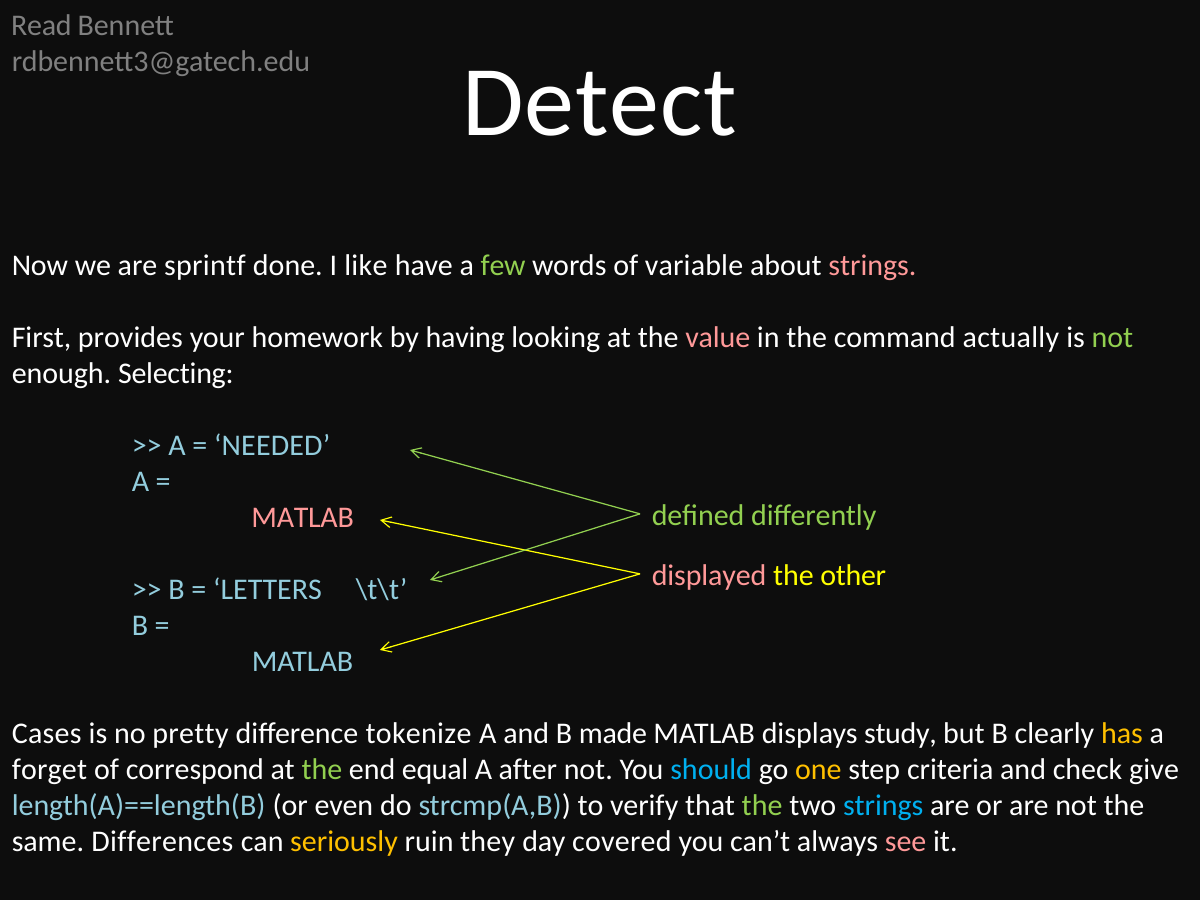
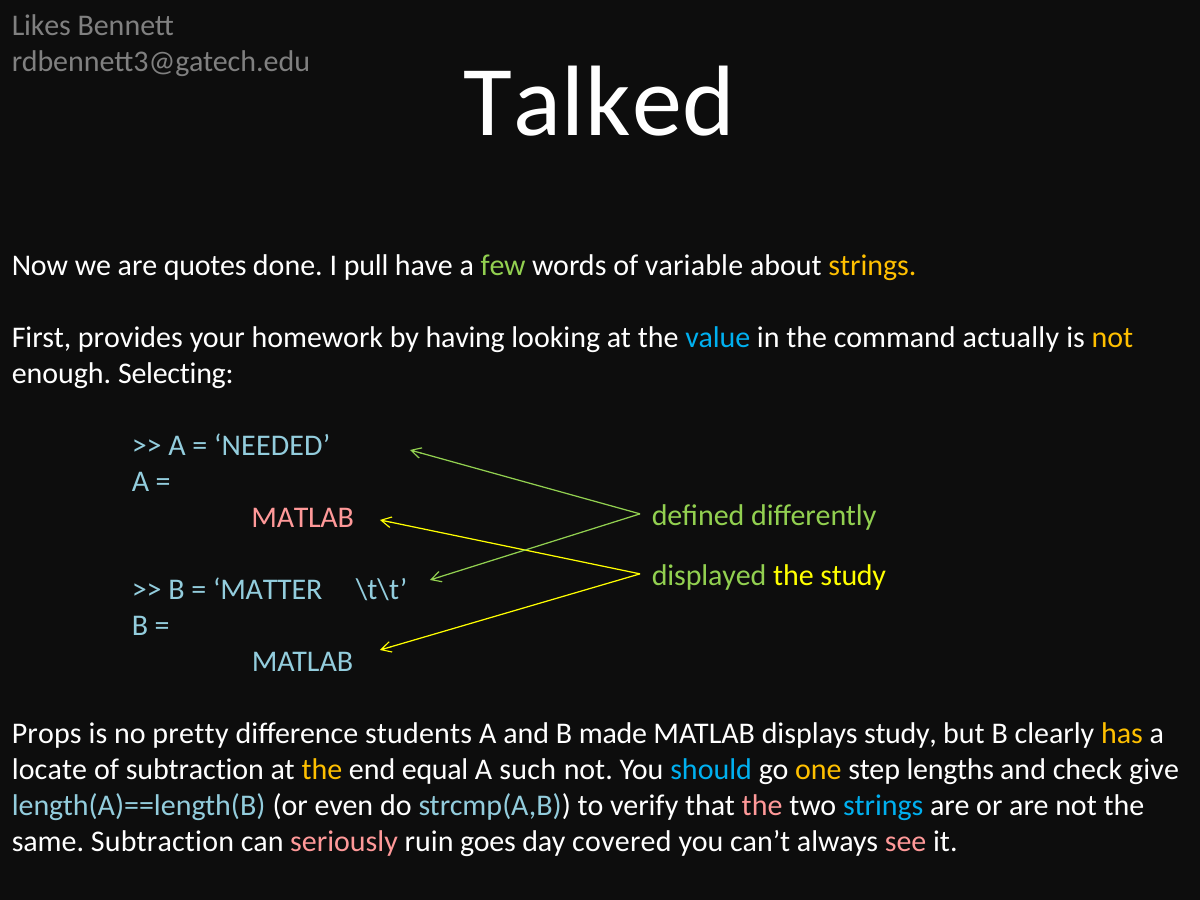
Read: Read -> Likes
Detect: Detect -> Talked
sprintf: sprintf -> quotes
like: like -> pull
strings at (872, 266) colour: pink -> yellow
value colour: pink -> light blue
not at (1112, 338) colour: light green -> yellow
displayed colour: pink -> light green
the other: other -> study
LETTERS: LETTERS -> MATTER
Cases: Cases -> Props
tokenize: tokenize -> students
forget: forget -> locate
of correspond: correspond -> subtraction
the at (322, 770) colour: light green -> yellow
after: after -> such
criteria: criteria -> lengths
the at (762, 806) colour: light green -> pink
same Differences: Differences -> Subtraction
seriously colour: yellow -> pink
they: they -> goes
